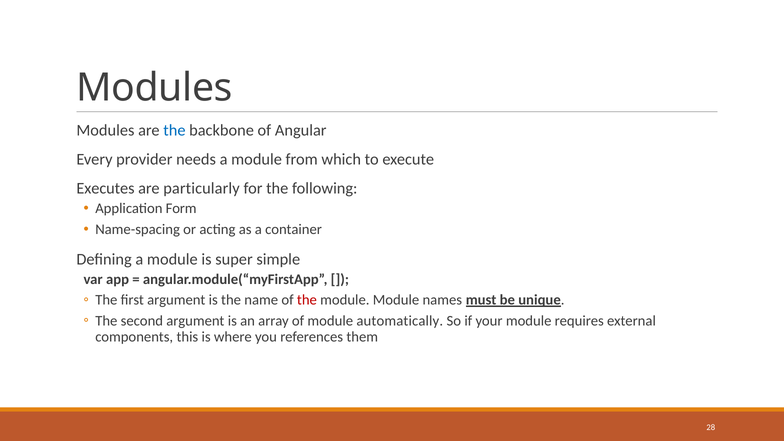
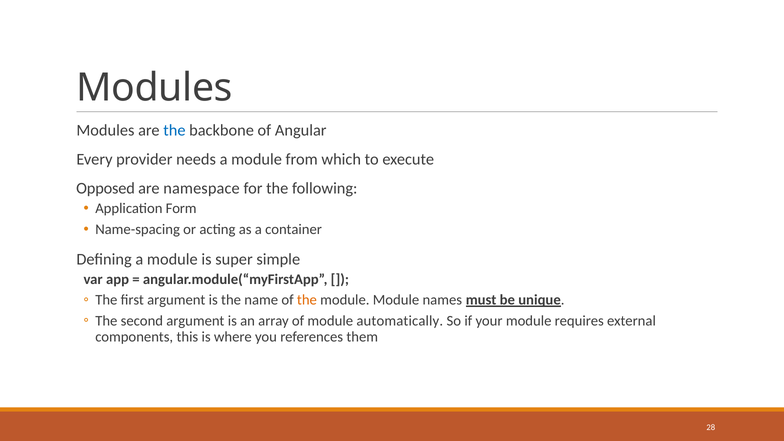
Executes: Executes -> Opposed
particularly: particularly -> namespace
the at (307, 300) colour: red -> orange
